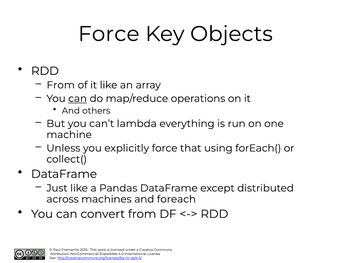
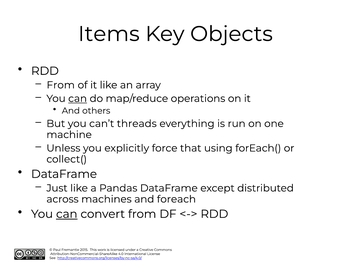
Force at (109, 34): Force -> Items
lambda: lambda -> threads
can at (67, 214) underline: none -> present
